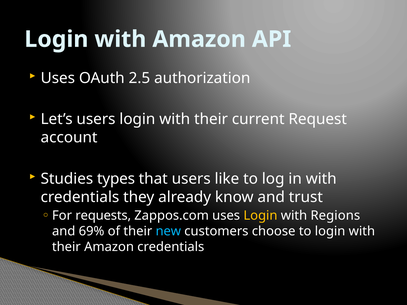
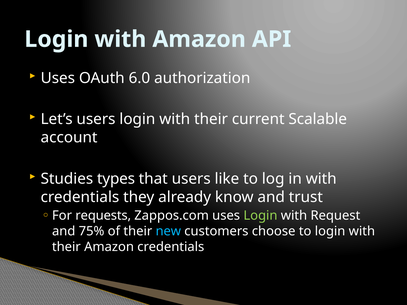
2.5: 2.5 -> 6.0
Request: Request -> Scalable
Login at (260, 216) colour: yellow -> light green
Regions: Regions -> Request
69%: 69% -> 75%
